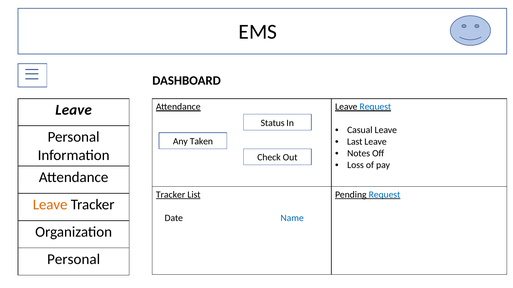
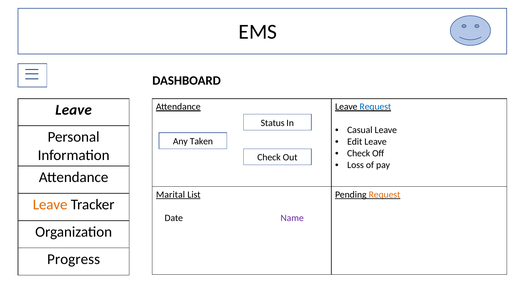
Last: Last -> Edit
Notes at (359, 154): Notes -> Check
Tracker at (171, 195): Tracker -> Marital
Request at (385, 195) colour: blue -> orange
Name colour: blue -> purple
Personal at (74, 260): Personal -> Progress
